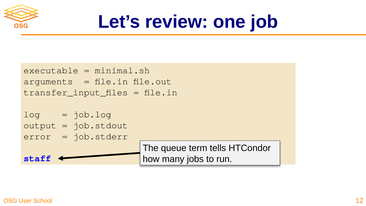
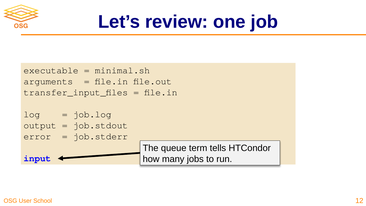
staff: staff -> input
